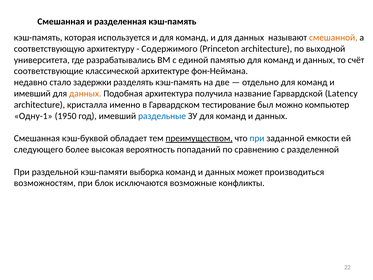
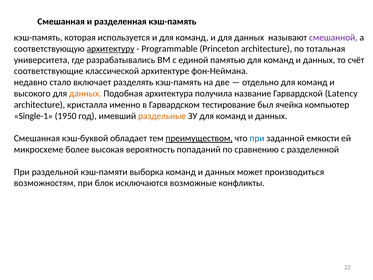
смешанной colour: orange -> purple
архитектуру underline: none -> present
Содержимого: Содержимого -> Programmable
выходной: выходной -> тотальная
задержки: задержки -> включает
имевший at (32, 93): имевший -> высокого
можно: можно -> ячейка
Одну-1: Одну-1 -> Single-1
раздельные colour: blue -> orange
следующего: следующего -> микросхеме
